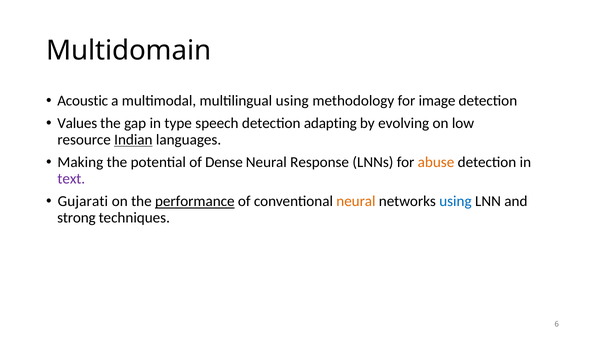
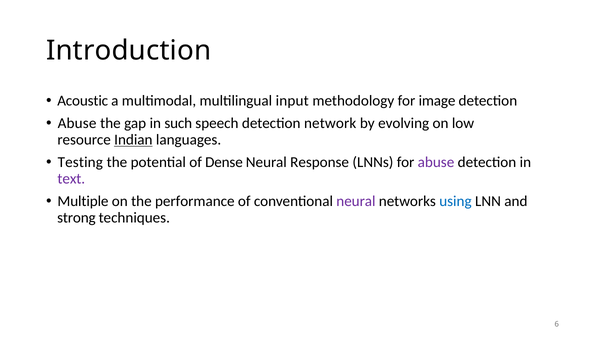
Multidomain: Multidomain -> Introduction
multilingual using: using -> input
Values at (77, 124): Values -> Abuse
type: type -> such
adapting: adapting -> network
Making: Making -> Testing
abuse at (436, 163) colour: orange -> purple
Gujarati: Gujarati -> Multiple
performance underline: present -> none
neural at (356, 201) colour: orange -> purple
